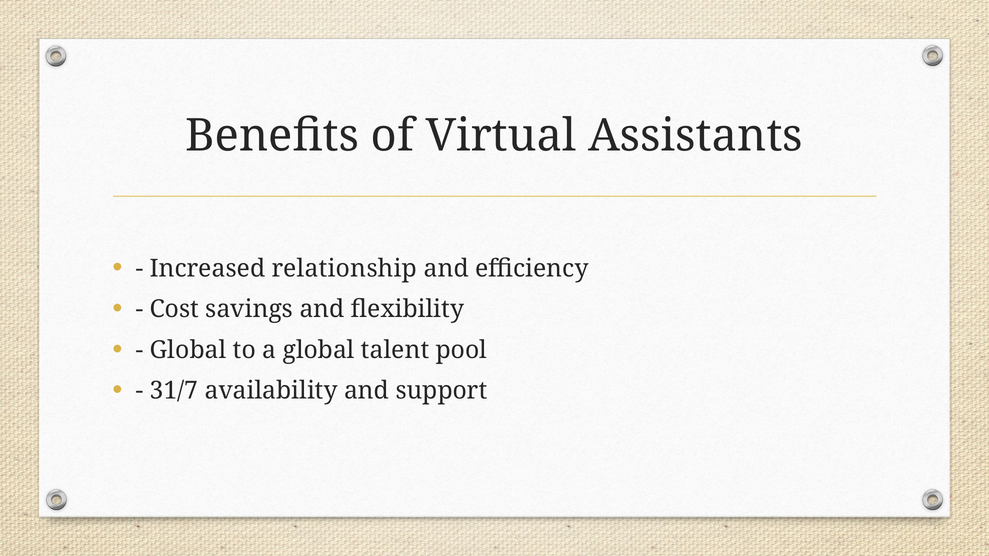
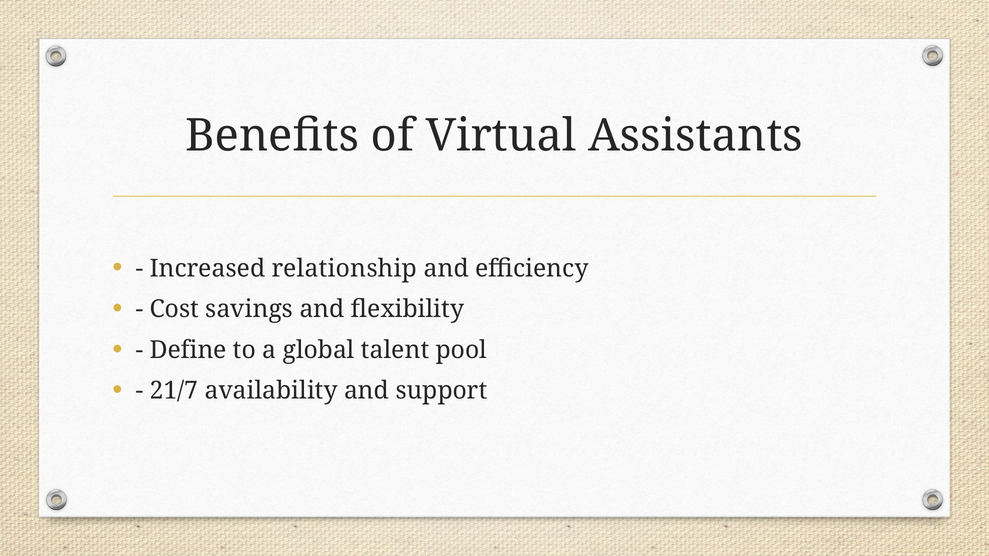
Global at (188, 350): Global -> Define
31/7: 31/7 -> 21/7
